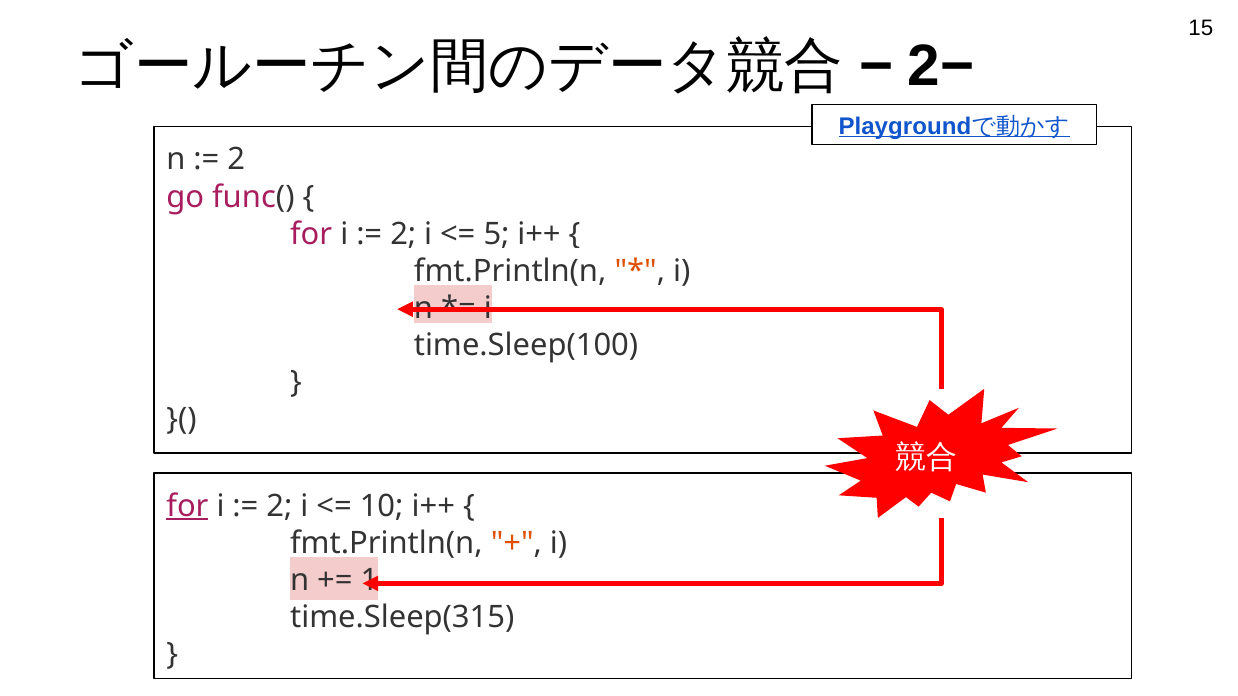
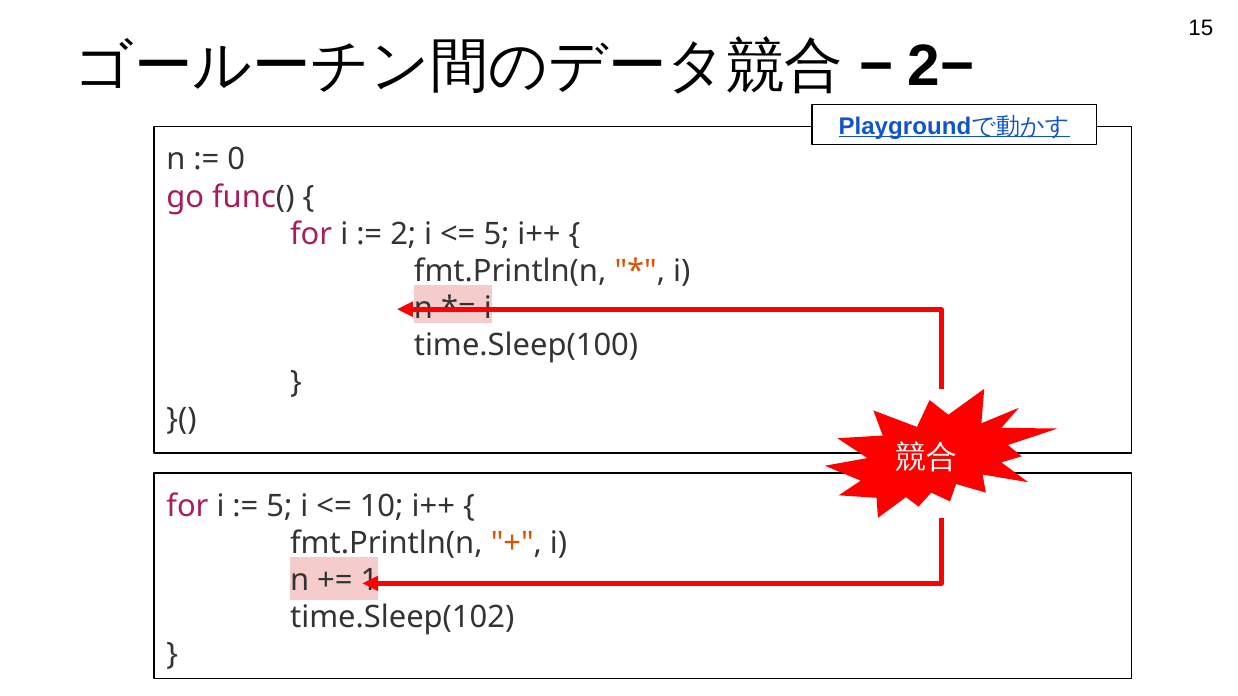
2 at (236, 160): 2 -> 0
for at (187, 506) underline: present -> none
2 at (279, 506): 2 -> 5
time.Sleep(315: time.Sleep(315 -> time.Sleep(102
